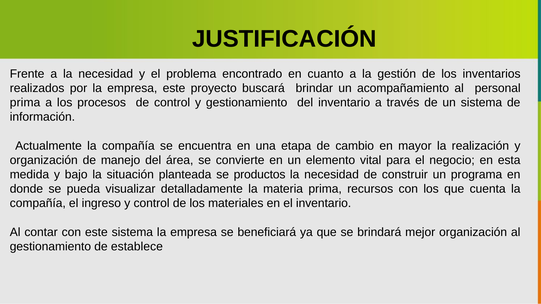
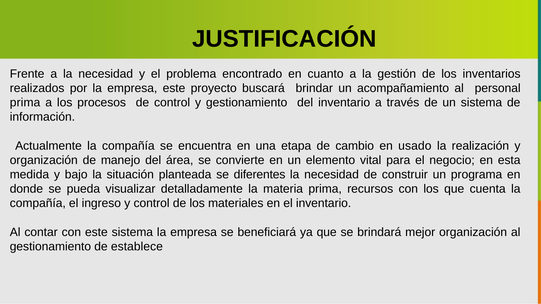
mayor: mayor -> usado
productos: productos -> diferentes
